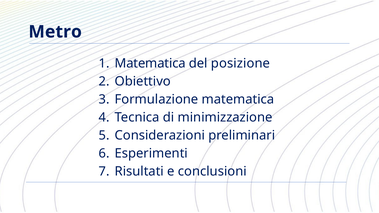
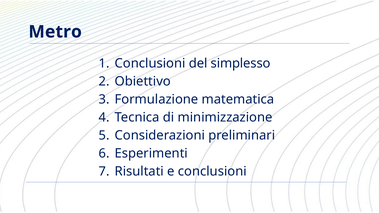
Matematica at (150, 63): Matematica -> Conclusioni
posizione: posizione -> simplesso
